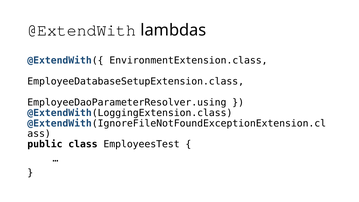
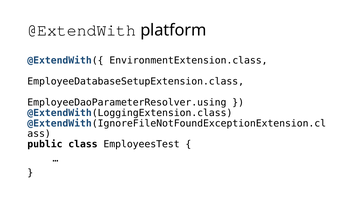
lambdas: lambdas -> platform
